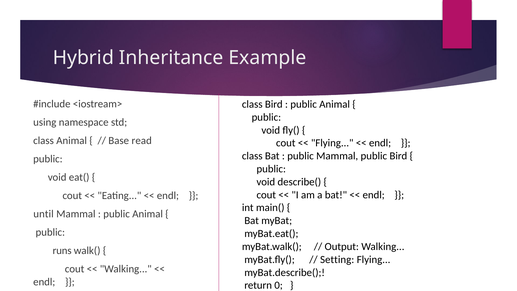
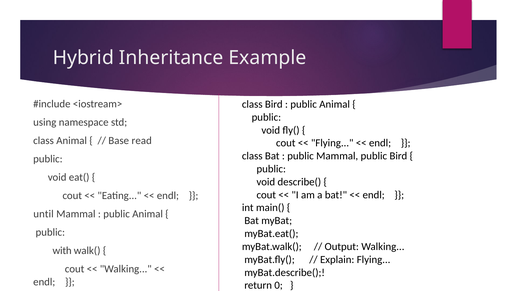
runs: runs -> with
Setting: Setting -> Explain
